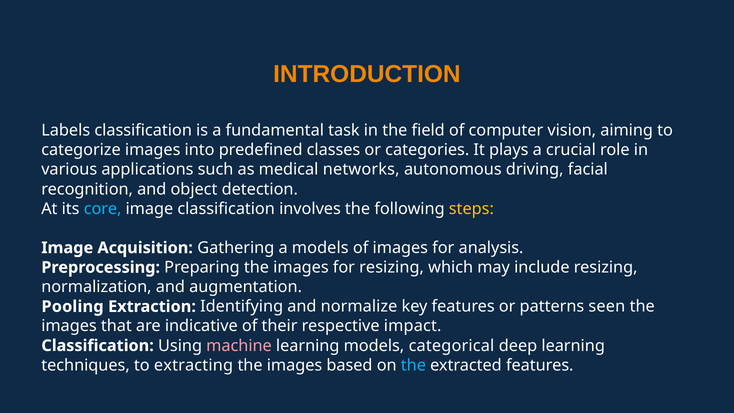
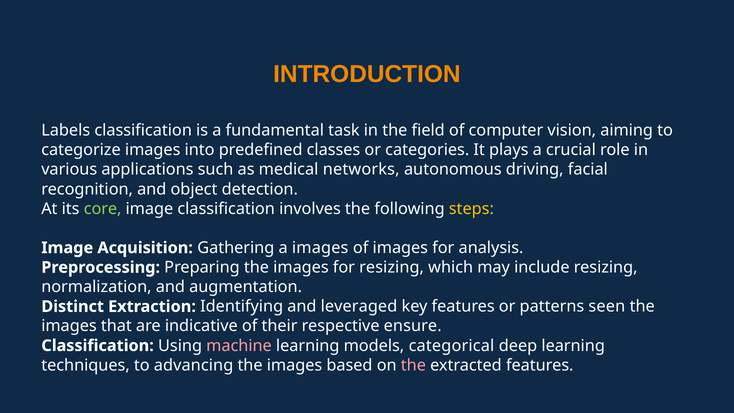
core colour: light blue -> light green
a models: models -> images
Pooling: Pooling -> Distinct
normalize: normalize -> leveraged
impact: impact -> ensure
extracting: extracting -> advancing
the at (413, 365) colour: light blue -> pink
